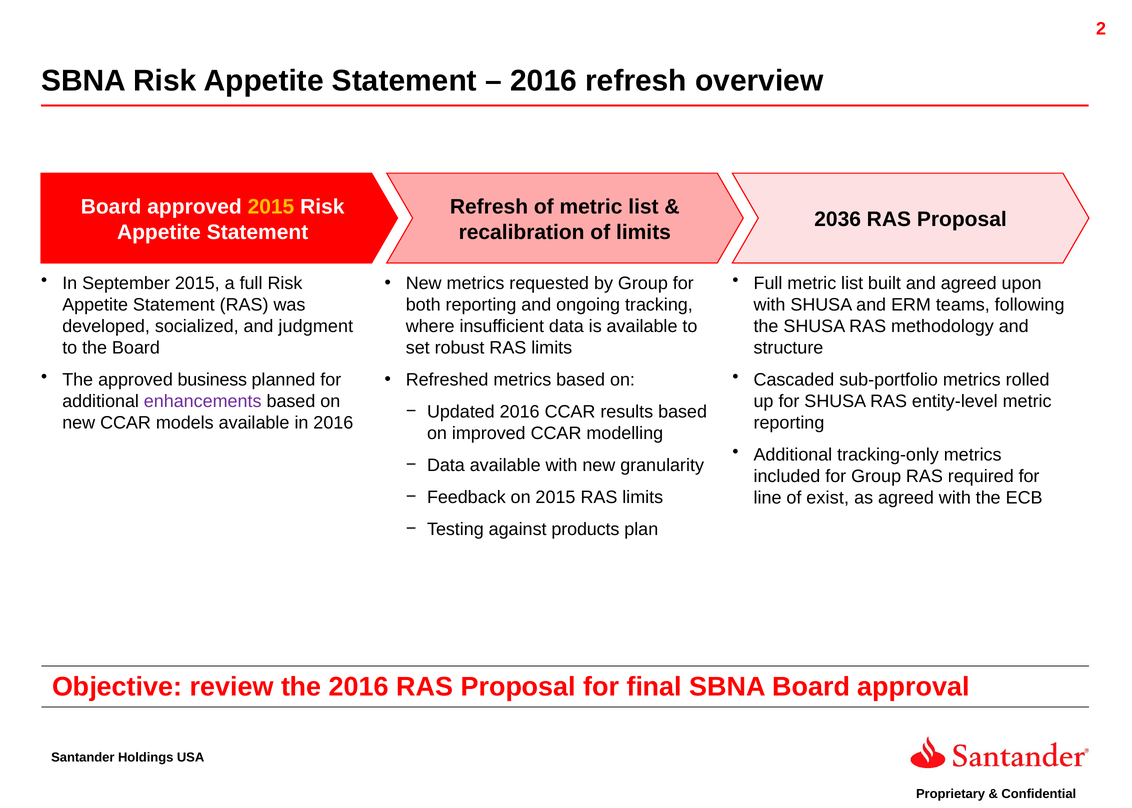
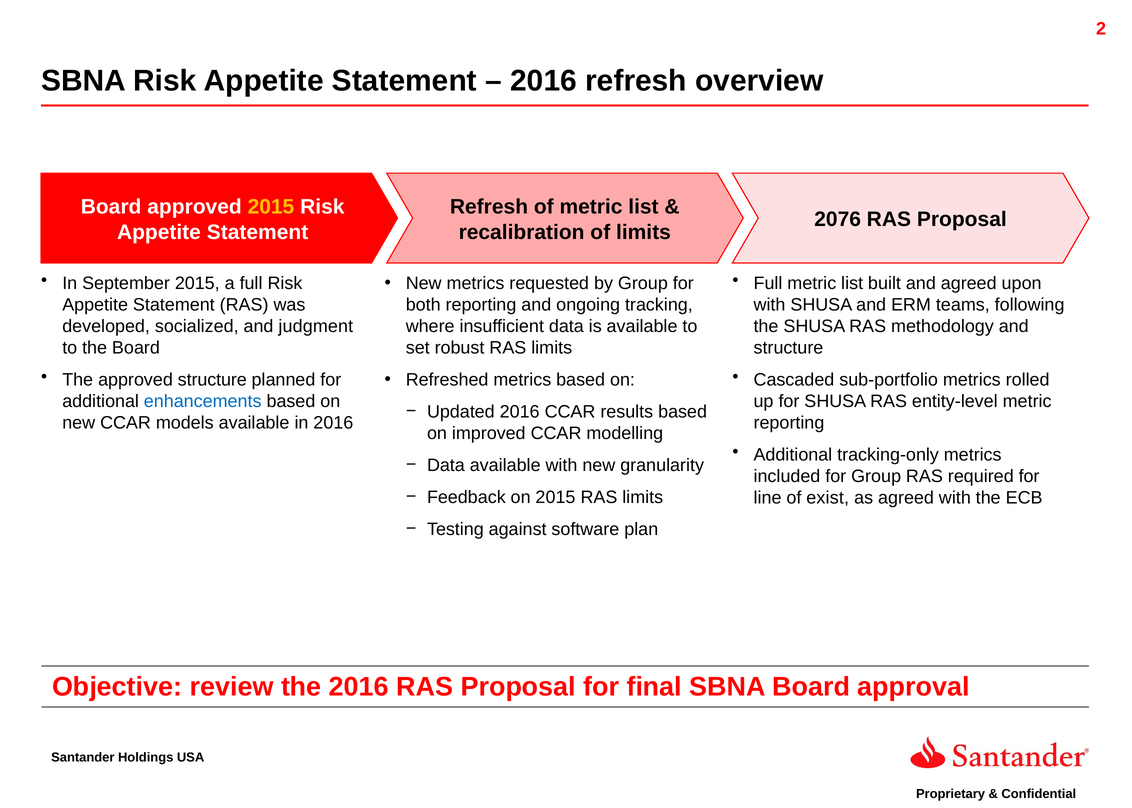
2036: 2036 -> 2076
approved business: business -> structure
enhancements colour: purple -> blue
products: products -> software
